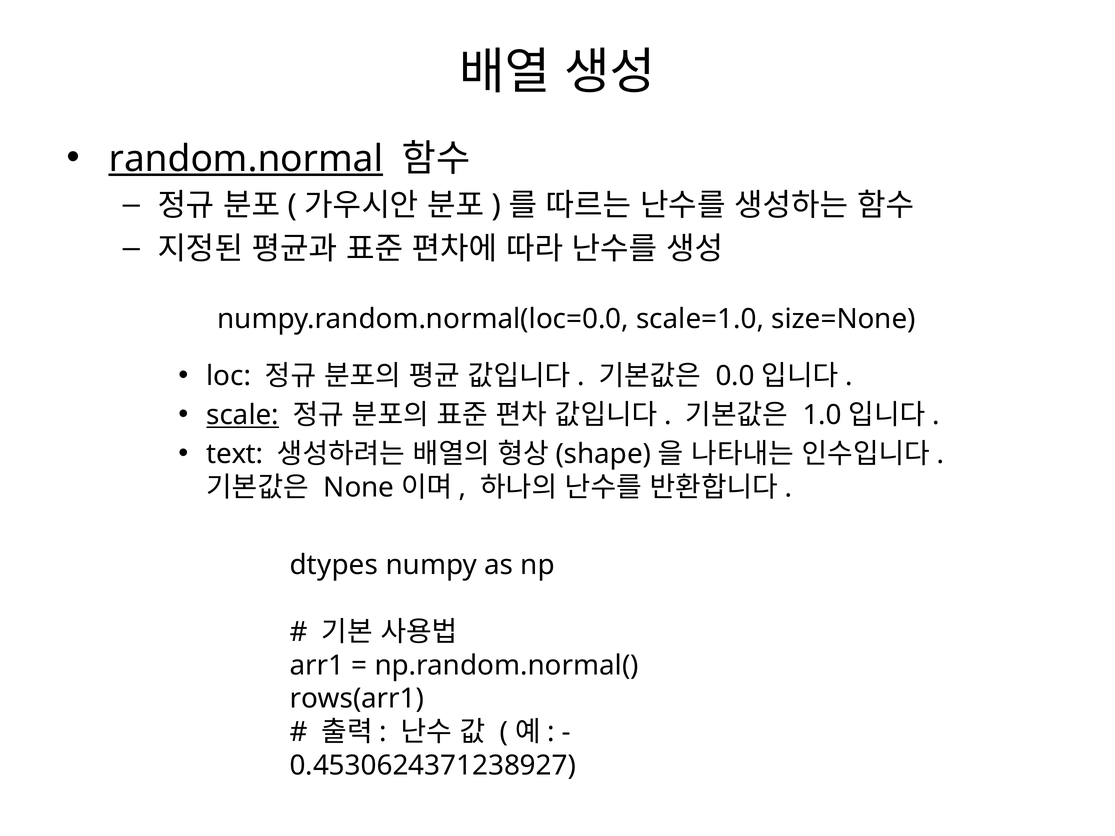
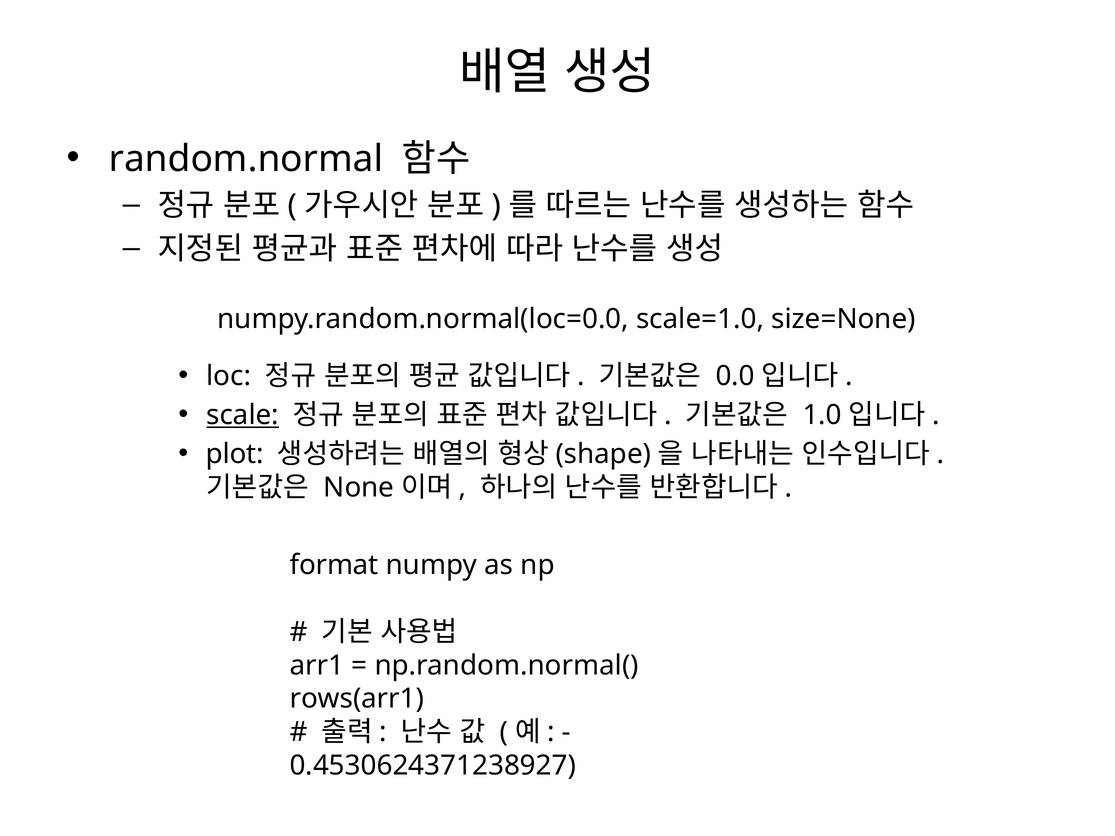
random.normal underline: present -> none
text: text -> plot
dtypes: dtypes -> format
